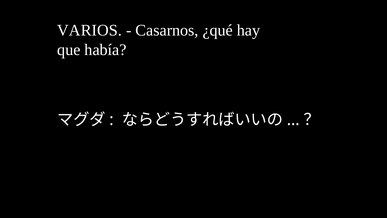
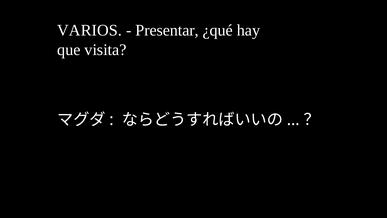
Casarnos: Casarnos -> Presentar
había: había -> visita
